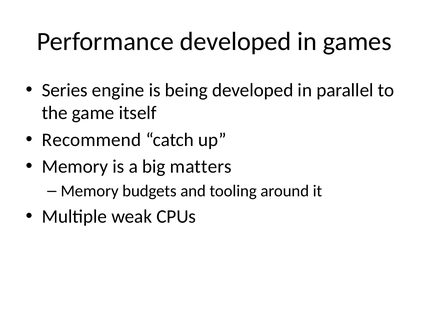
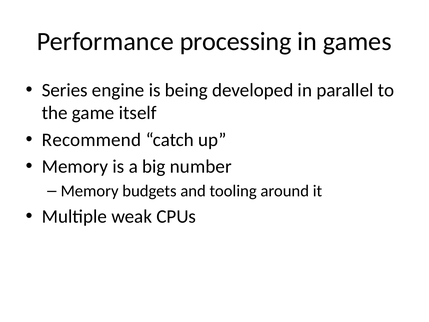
Performance developed: developed -> processing
matters: matters -> number
